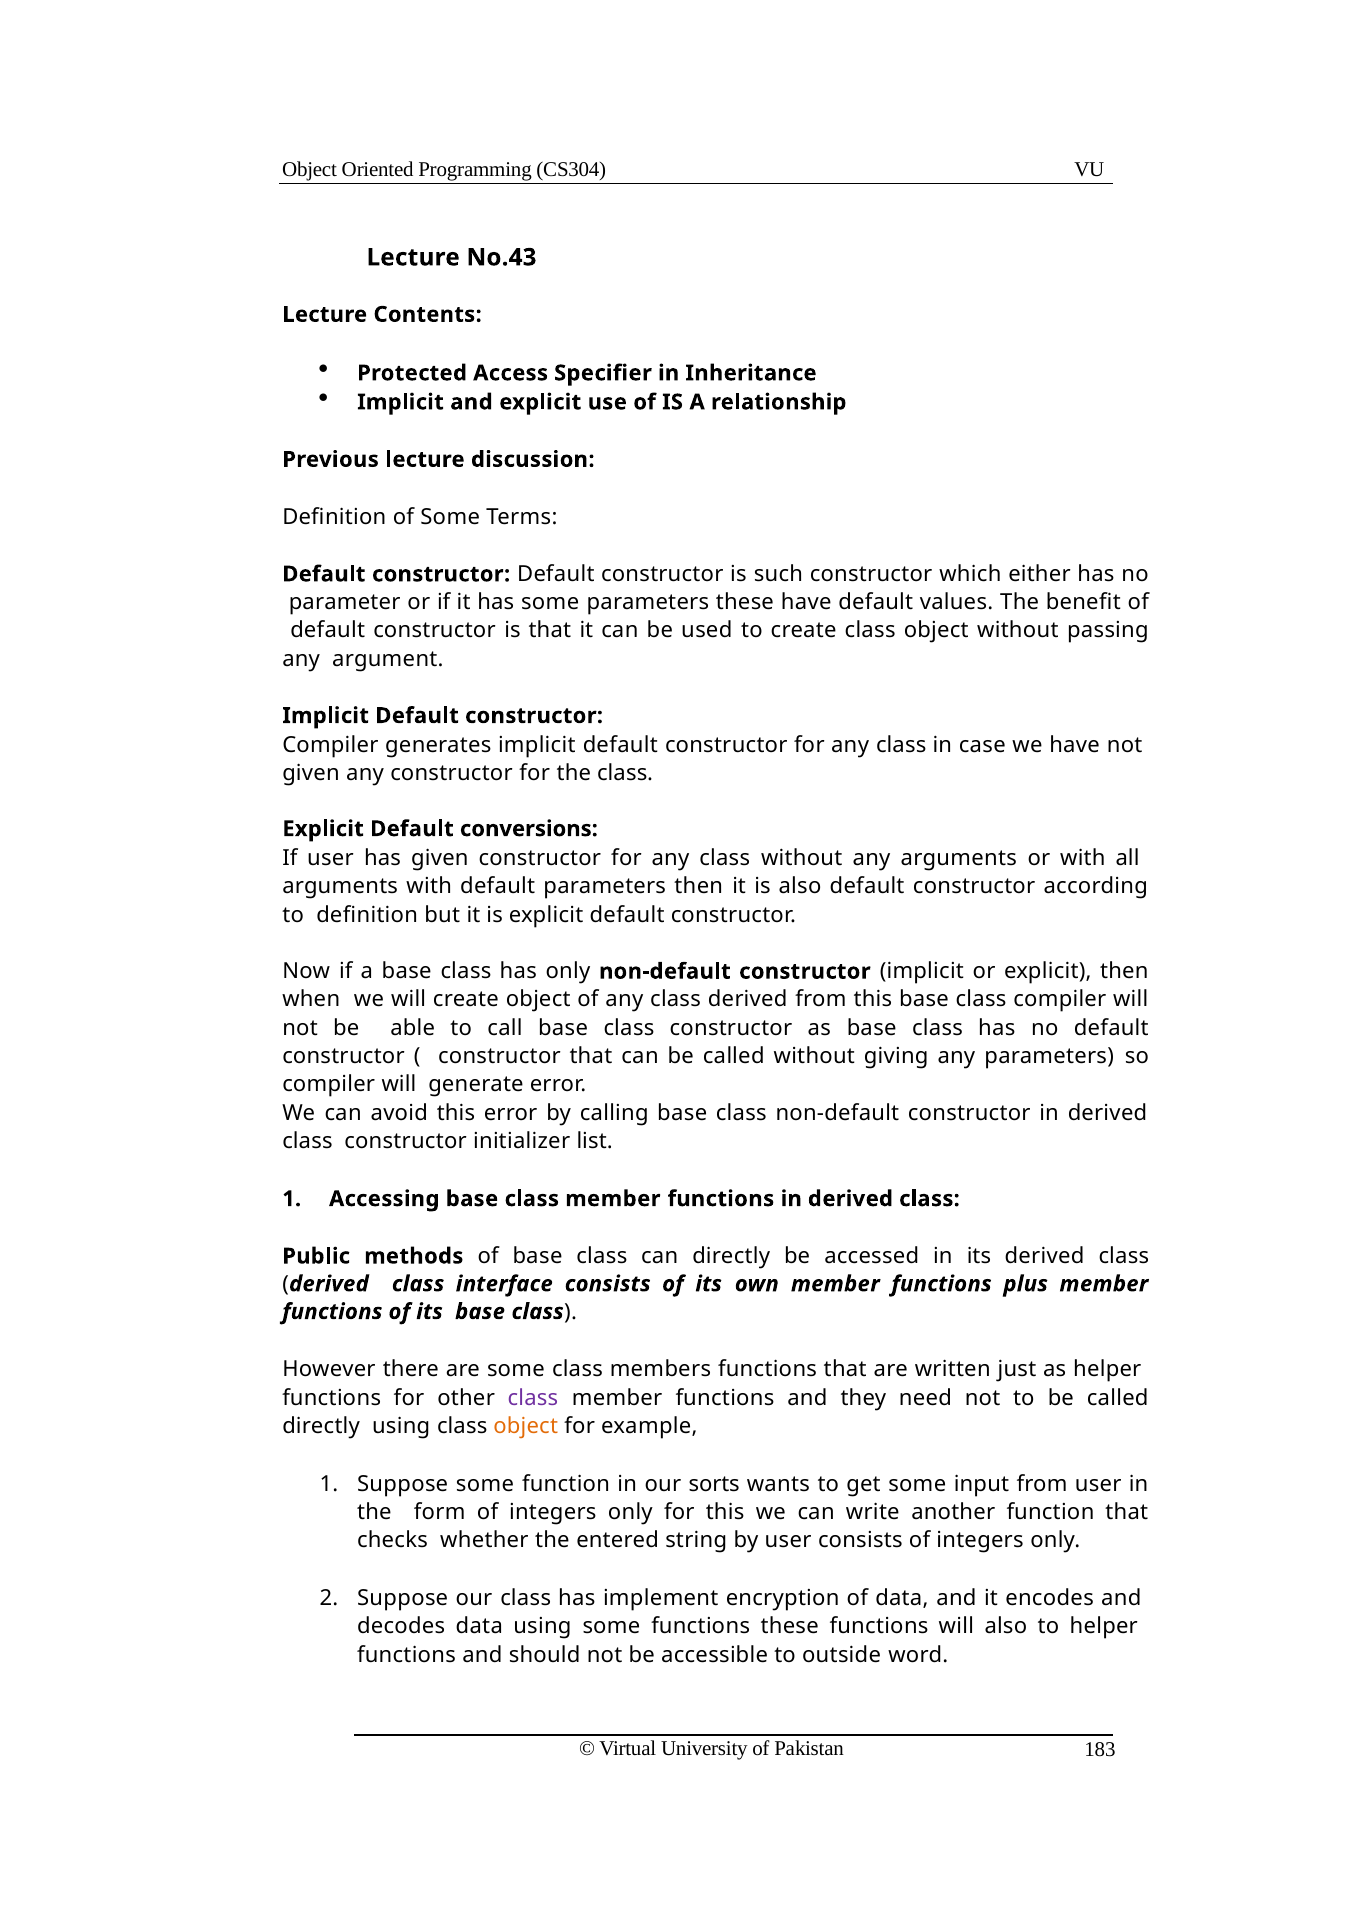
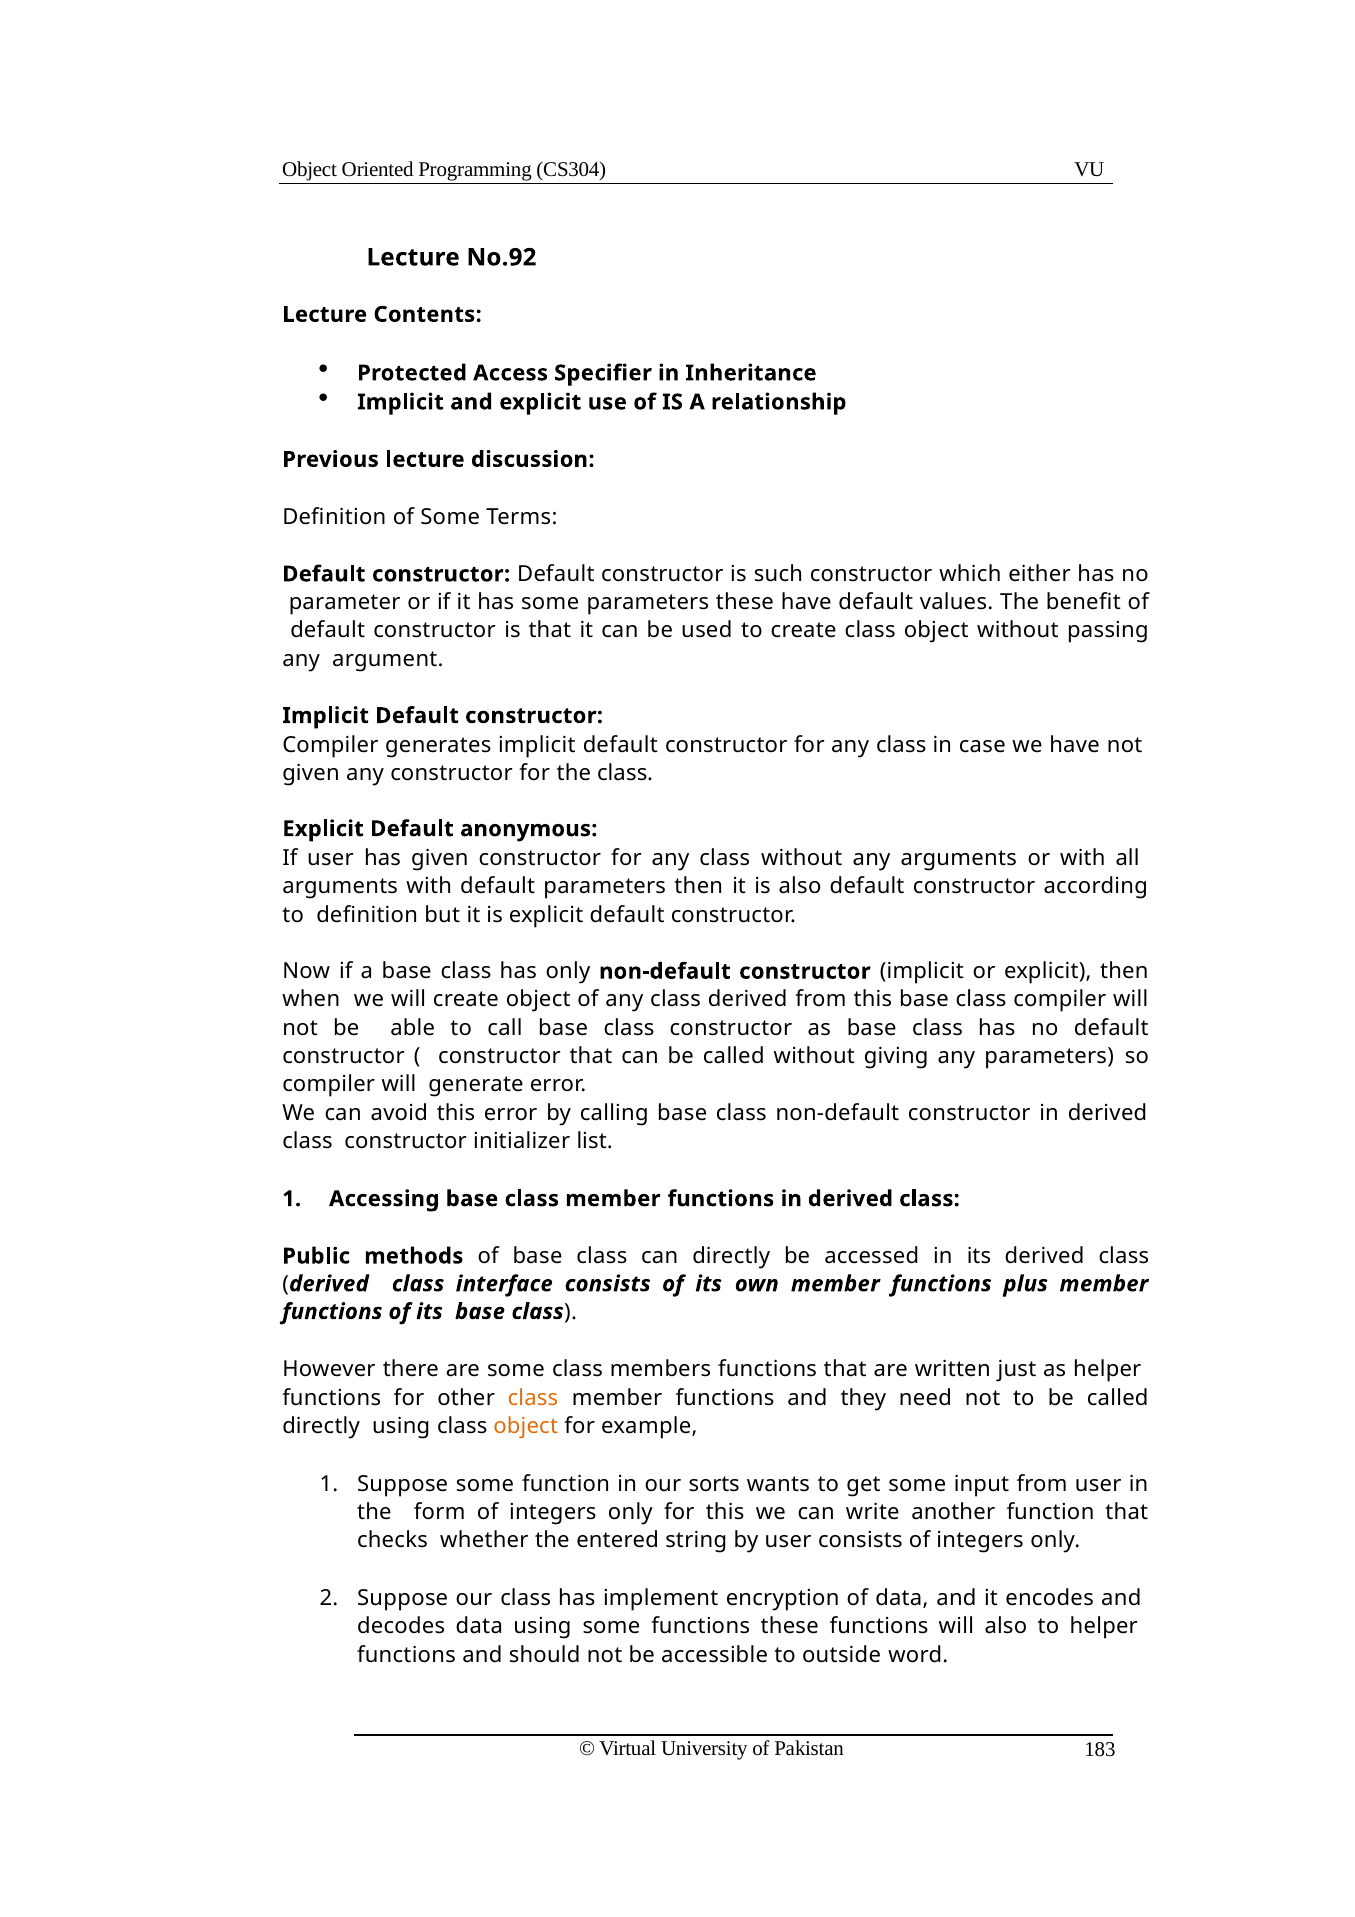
No.43: No.43 -> No.92
conversions: conversions -> anonymous
class at (533, 1398) colour: purple -> orange
